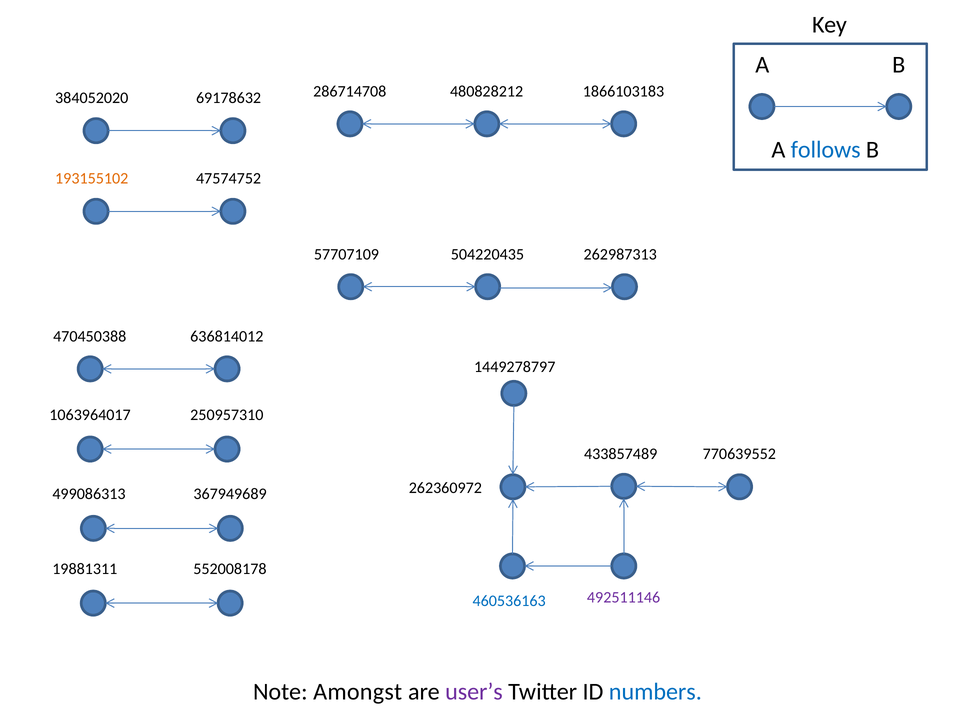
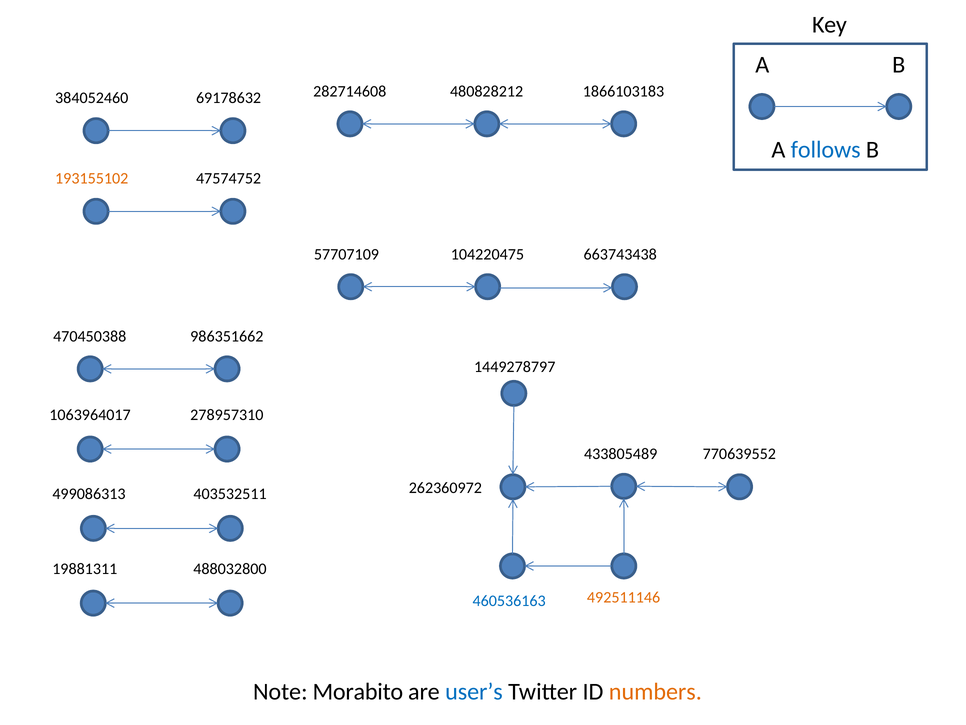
286714708: 286714708 -> 282714608
384052020: 384052020 -> 384052460
504220435: 504220435 -> 104220475
262987313: 262987313 -> 663743438
636814012: 636814012 -> 986351662
250957310: 250957310 -> 278957310
433857489: 433857489 -> 433805489
367949689: 367949689 -> 403532511
552008178: 552008178 -> 488032800
492511146 colour: purple -> orange
Amongst: Amongst -> Morabito
user’s colour: purple -> blue
numbers colour: blue -> orange
